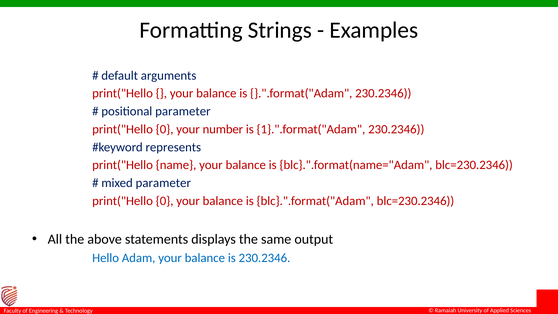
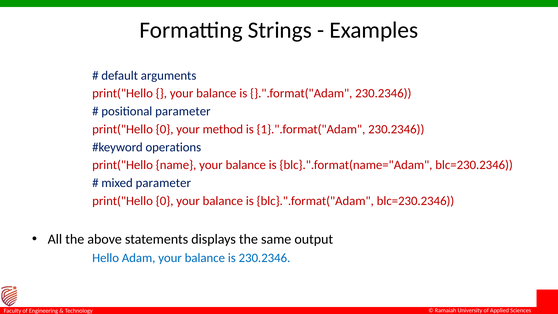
number: number -> method
represents: represents -> operations
